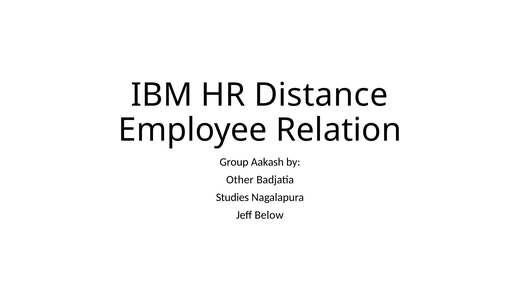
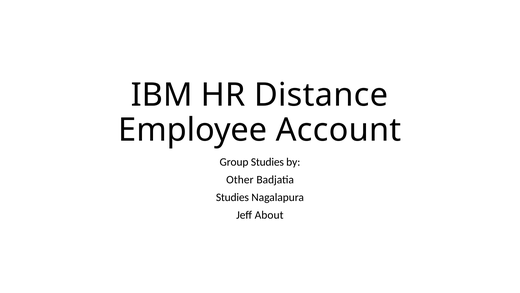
Relation: Relation -> Account
Group Aakash: Aakash -> Studies
Below: Below -> About
